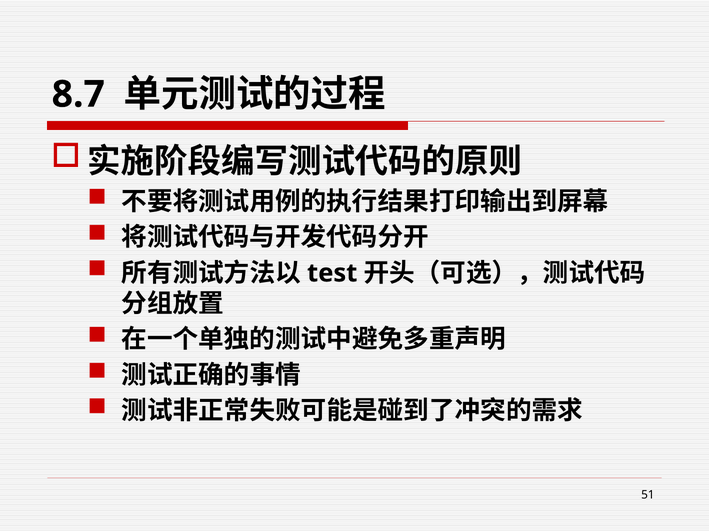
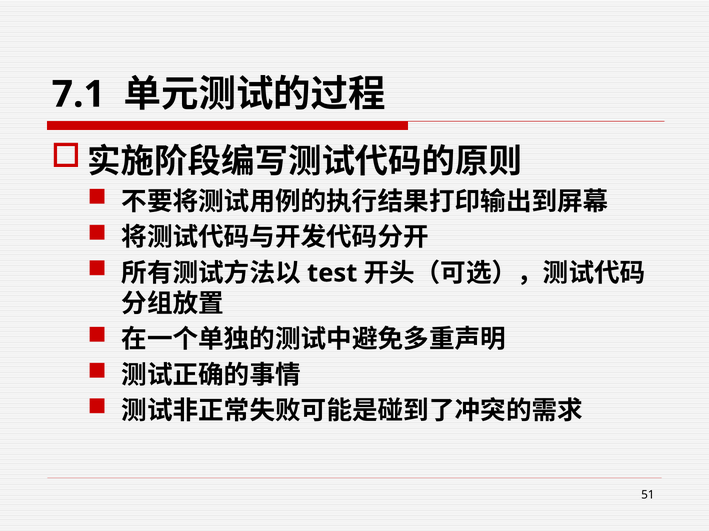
8.7: 8.7 -> 7.1
